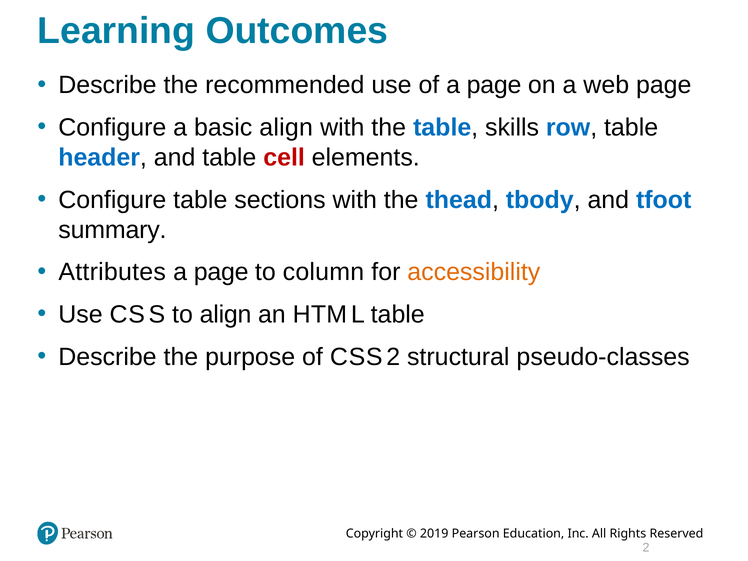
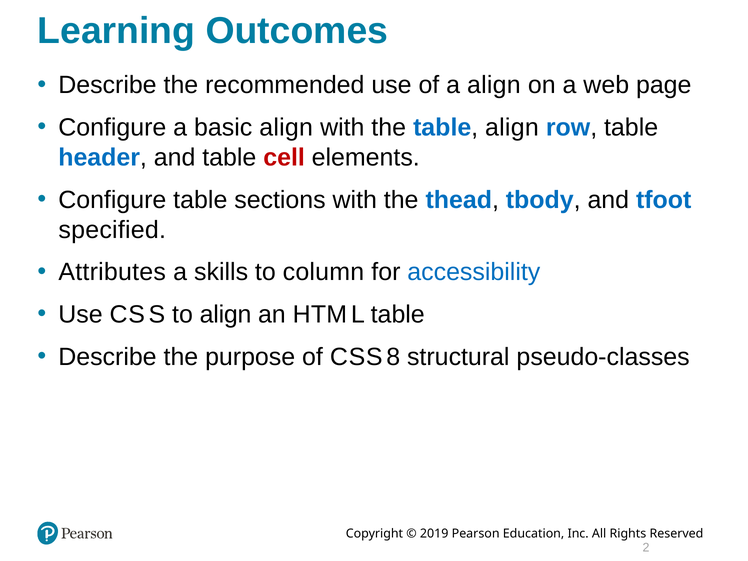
of a page: page -> align
table skills: skills -> align
summary: summary -> specified
page at (221, 272): page -> skills
accessibility colour: orange -> blue
S 2: 2 -> 8
